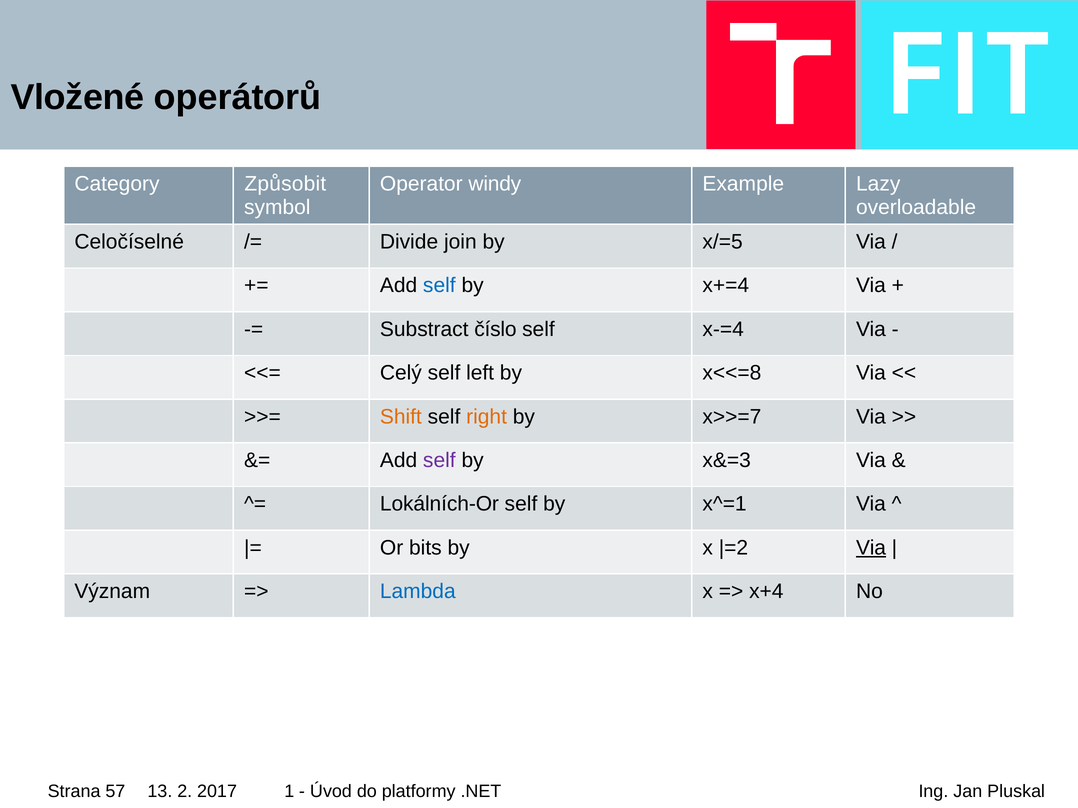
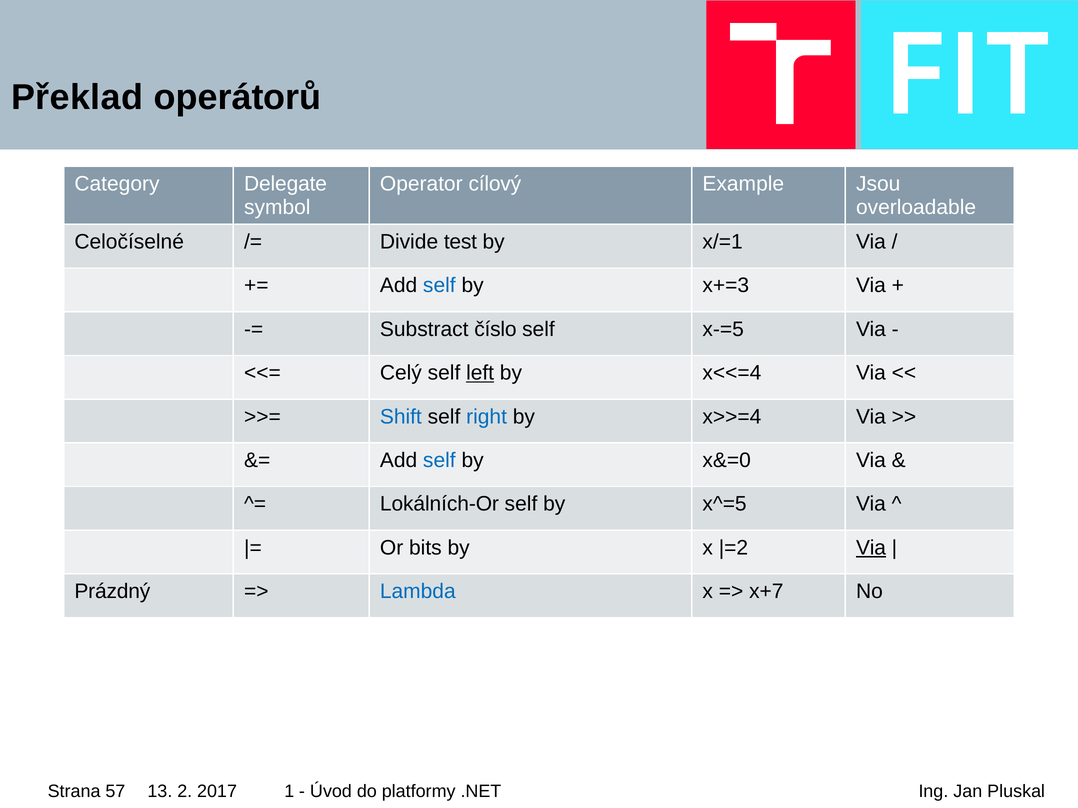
Vložené: Vložené -> Překlad
Způsobit: Způsobit -> Delegate
windy: windy -> cílový
Lazy: Lazy -> Jsou
join: join -> test
x/=5: x/=5 -> x/=1
x+=4: x+=4 -> x+=3
x-=4: x-=4 -> x-=5
left underline: none -> present
x<<=8: x<<=8 -> x<<=4
Shift colour: orange -> blue
right colour: orange -> blue
x>>=7: x>>=7 -> x>>=4
self at (439, 461) colour: purple -> blue
x&=3: x&=3 -> x&=0
x^=1: x^=1 -> x^=5
Význam: Význam -> Prázdný
x+4: x+4 -> x+7
